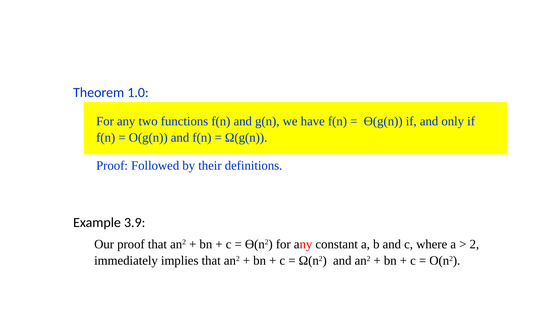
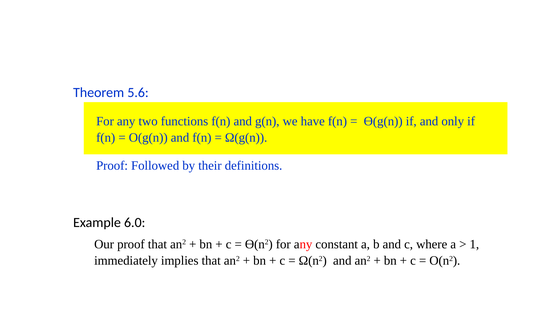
1.0: 1.0 -> 5.6
3.9: 3.9 -> 6.0
2: 2 -> 1
